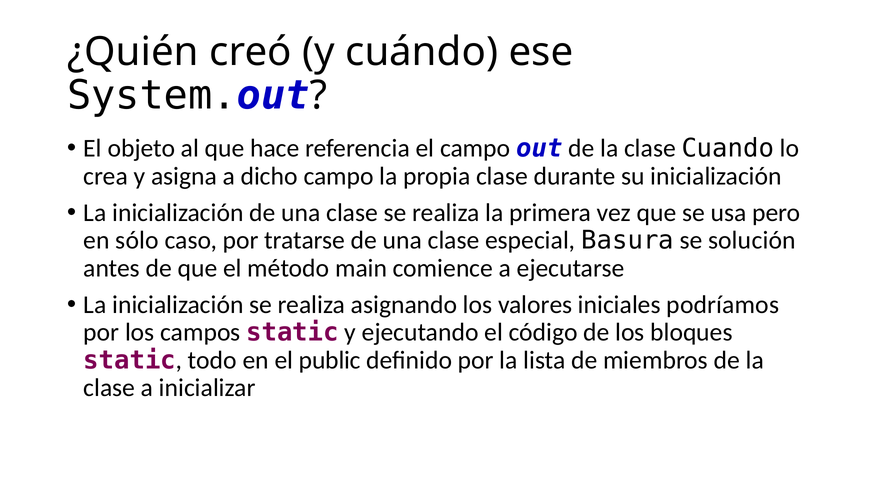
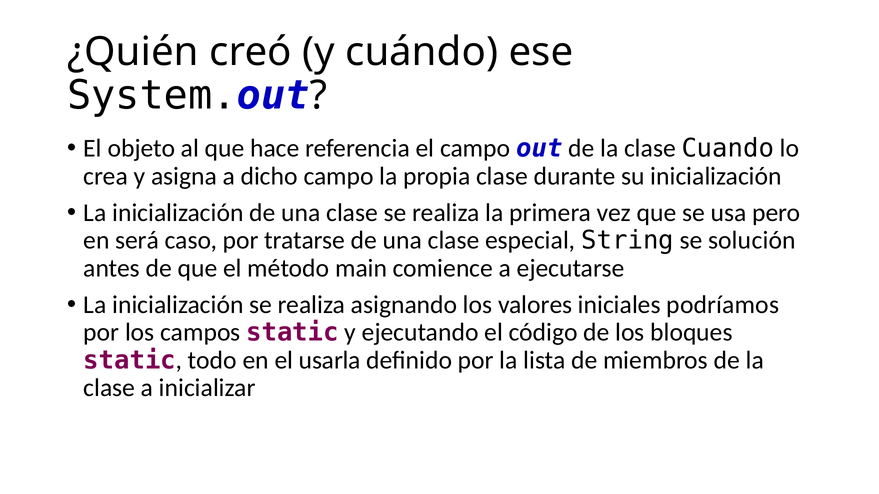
sólo: sólo -> será
Basura: Basura -> String
public: public -> usarla
